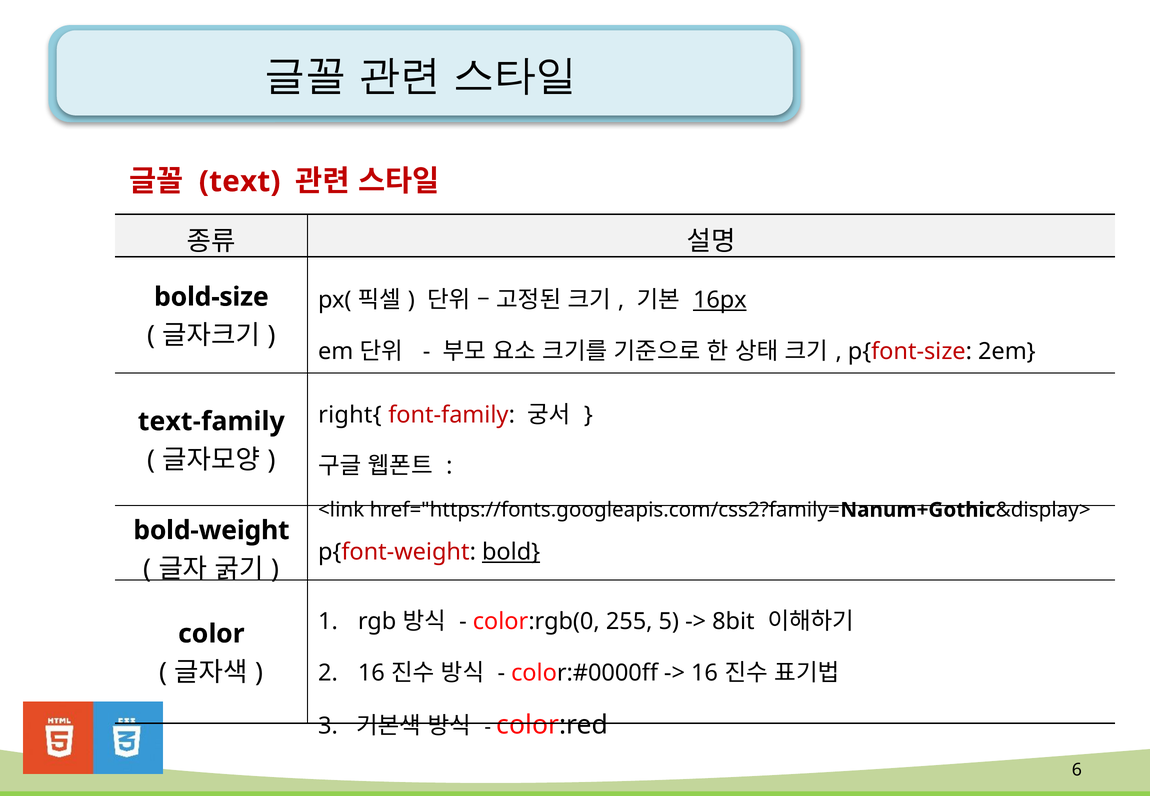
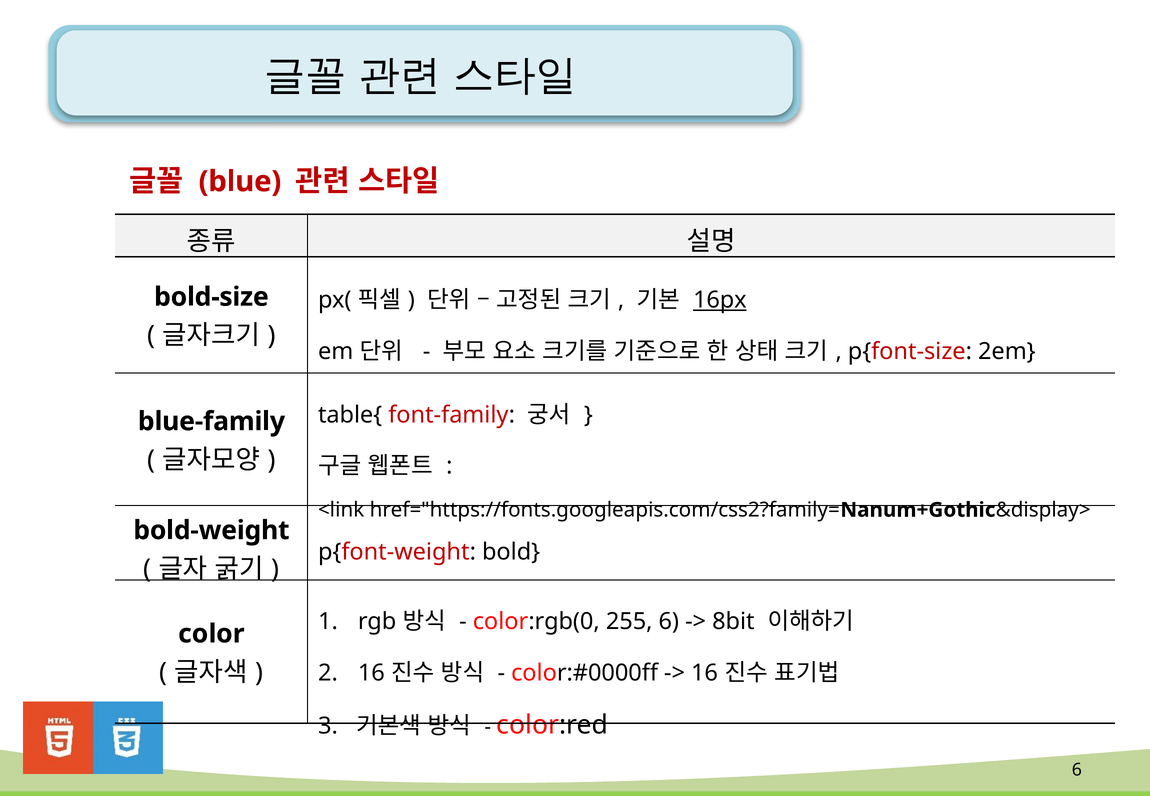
text: text -> blue
right{: right{ -> table{
text-family: text-family -> blue-family
bold underline: present -> none
255 5: 5 -> 6
